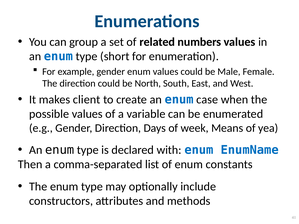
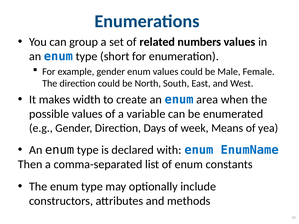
client: client -> width
case: case -> area
